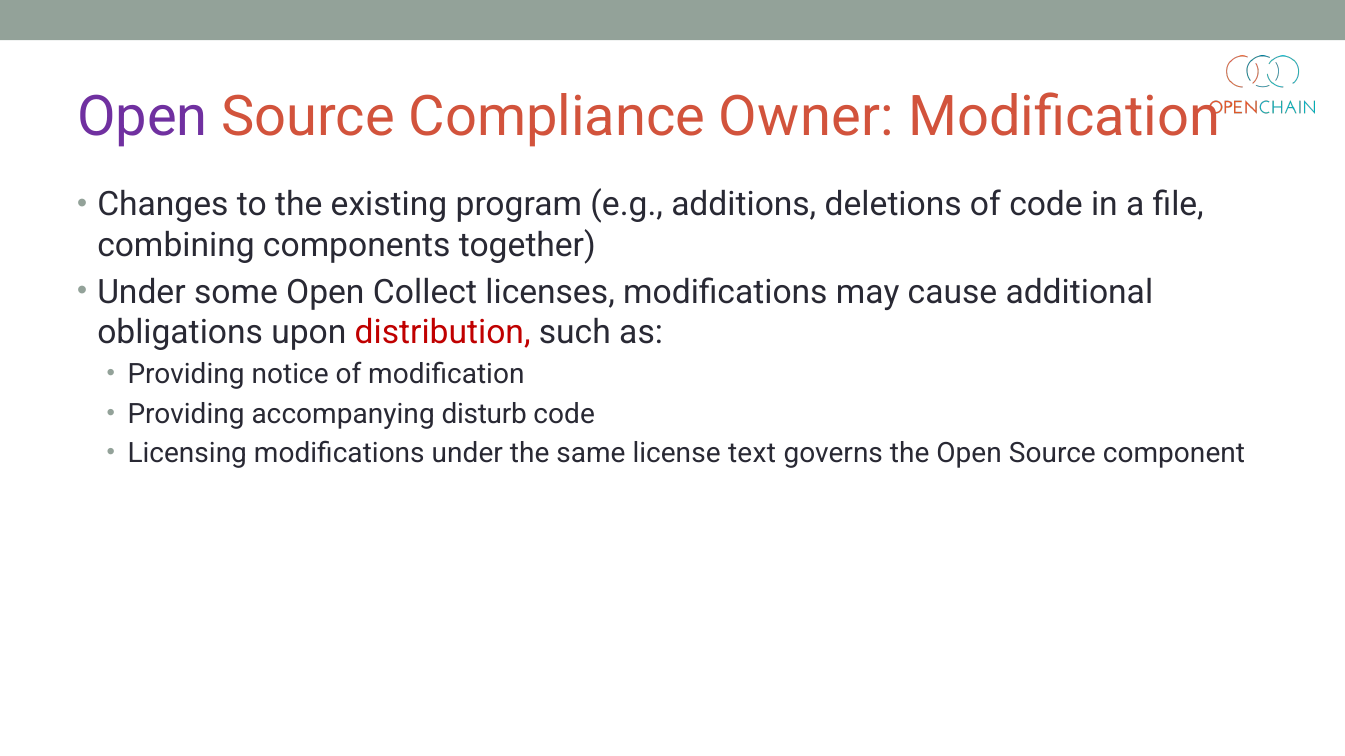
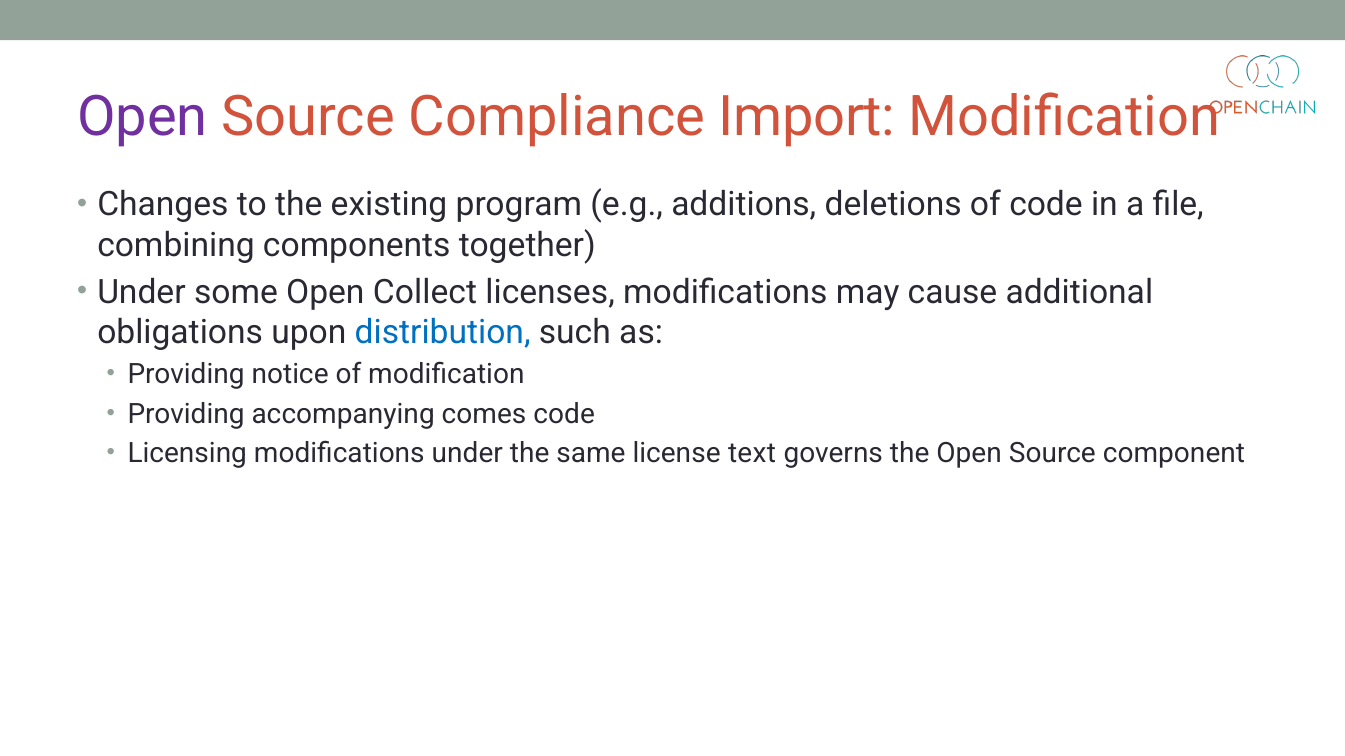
Owner: Owner -> Import
distribution colour: red -> blue
disturb: disturb -> comes
